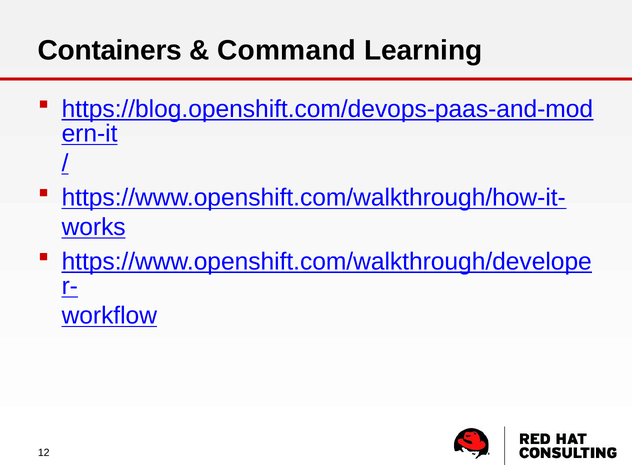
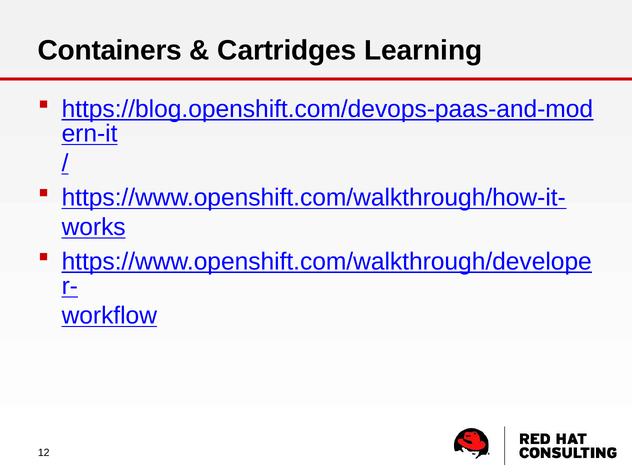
Command: Command -> Cartridges
